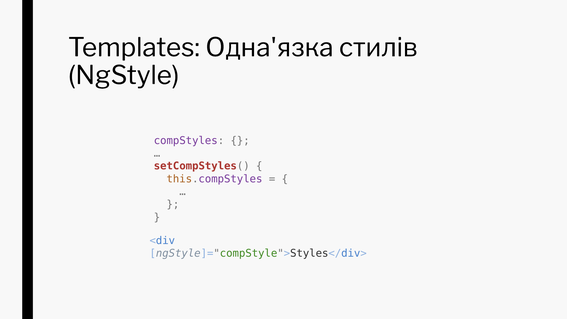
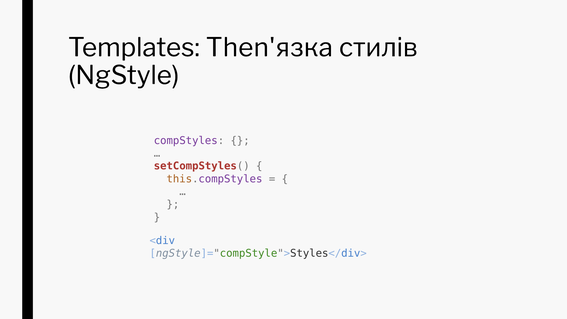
Одна'язка: Одна'язка -> Then'язка
